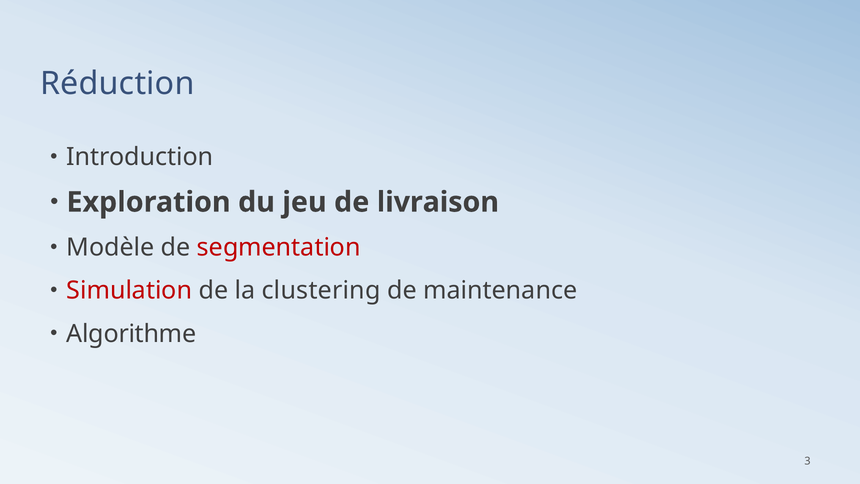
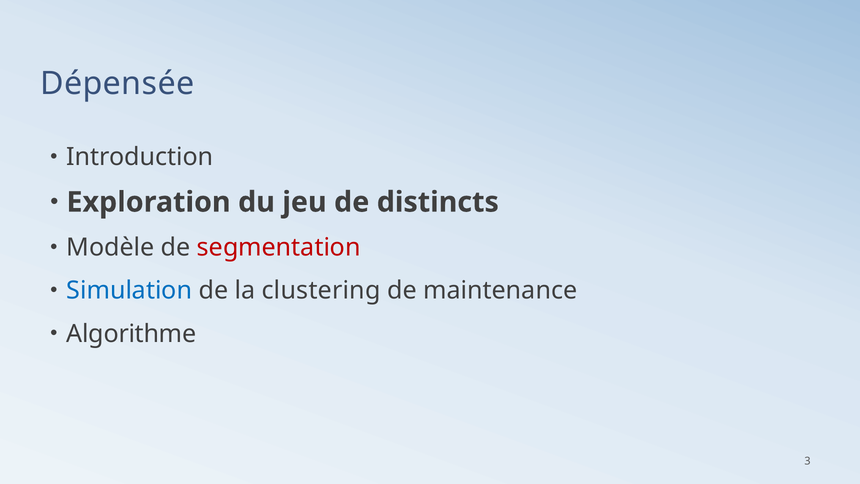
Réduction: Réduction -> Dépensée
livraison: livraison -> distincts
Simulation colour: red -> blue
